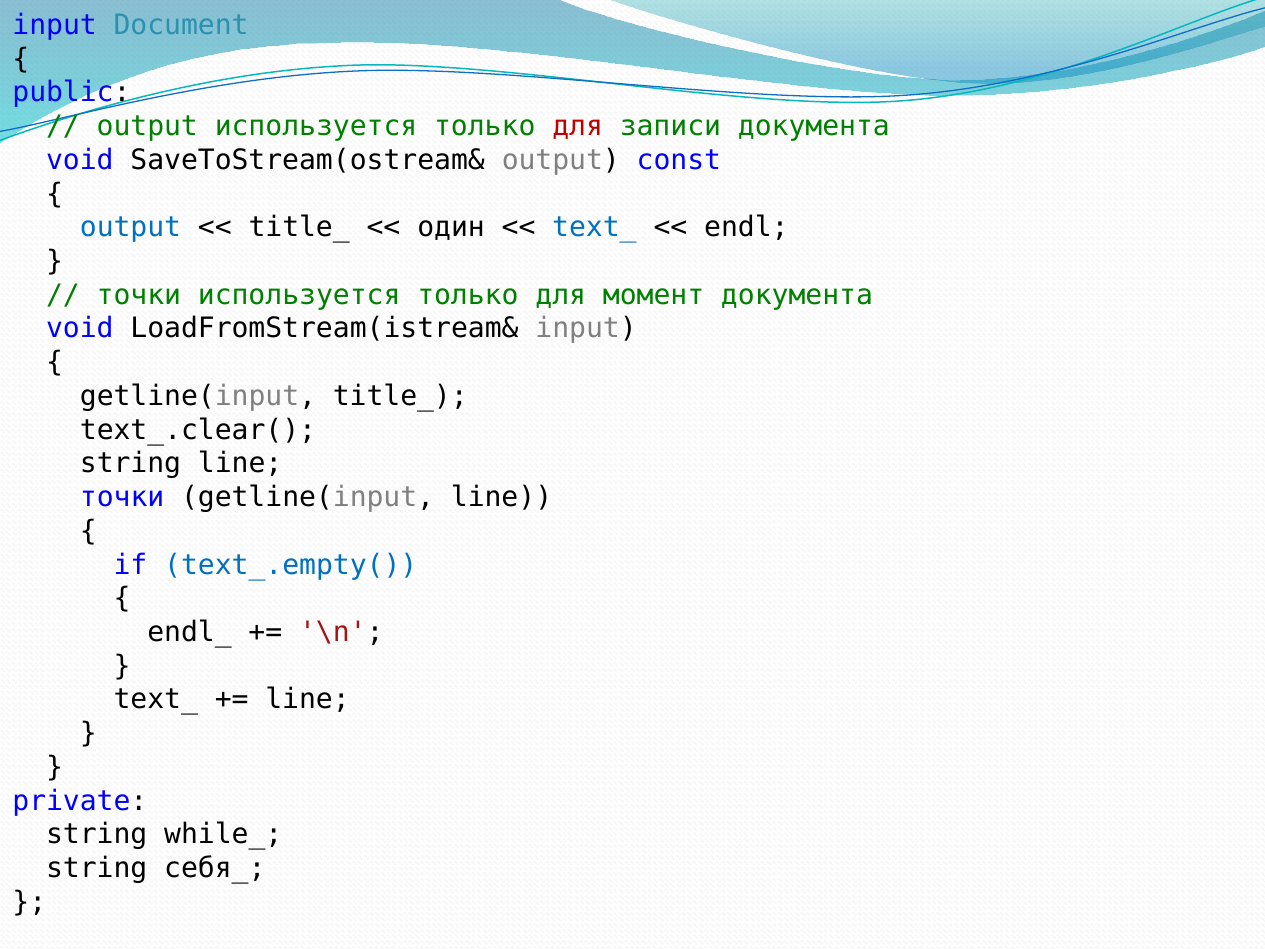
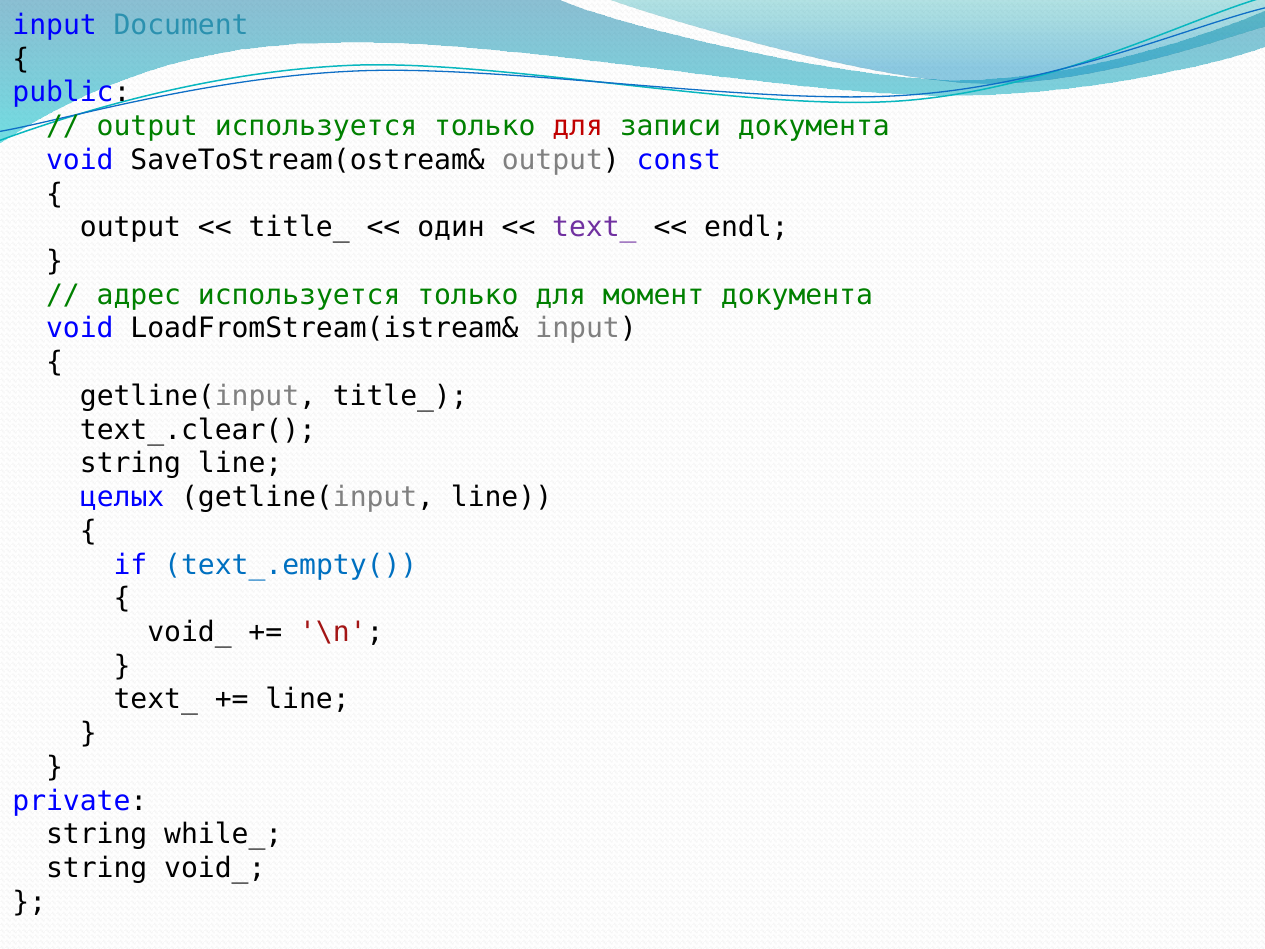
output at (131, 227) colour: blue -> black
text_ at (594, 227) colour: blue -> purple
точки at (139, 295): точки -> адрес
точки at (122, 497): точки -> целых
endl_ at (190, 632): endl_ -> void_
string себя_: себя_ -> void_
